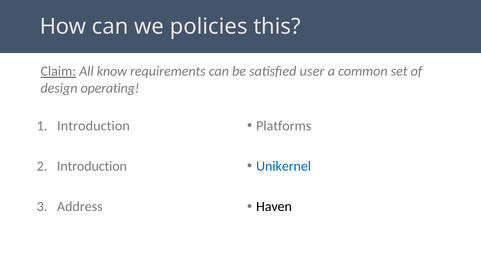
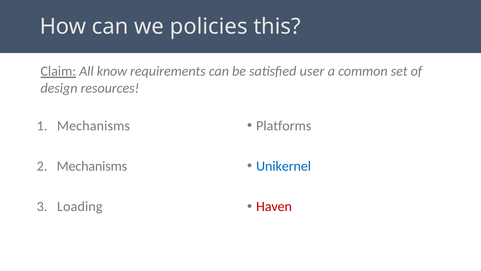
operating: operating -> resources
Introduction at (93, 126): Introduction -> Mechanisms
Introduction at (92, 166): Introduction -> Mechanisms
Haven colour: black -> red
Address: Address -> Loading
